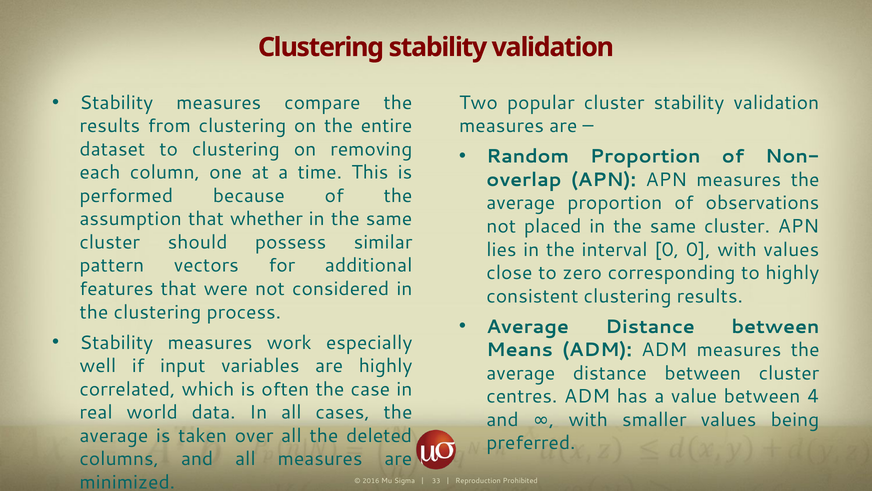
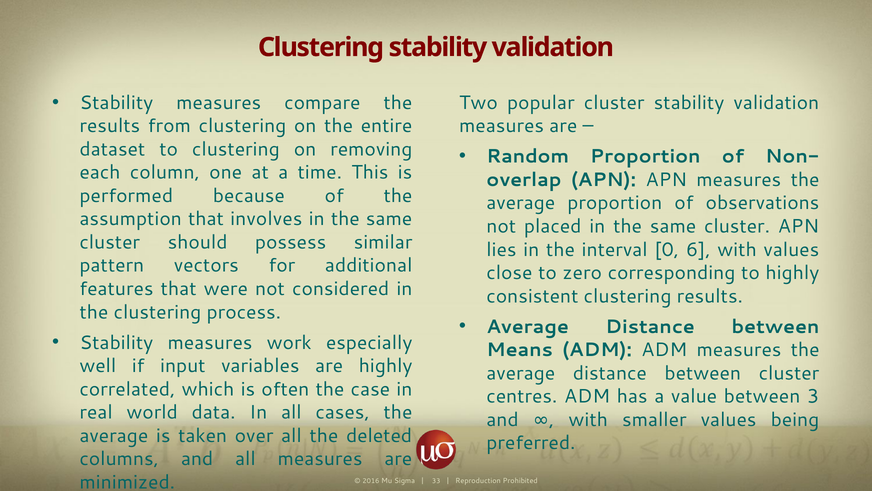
whether: whether -> involves
0 0: 0 -> 6
4: 4 -> 3
